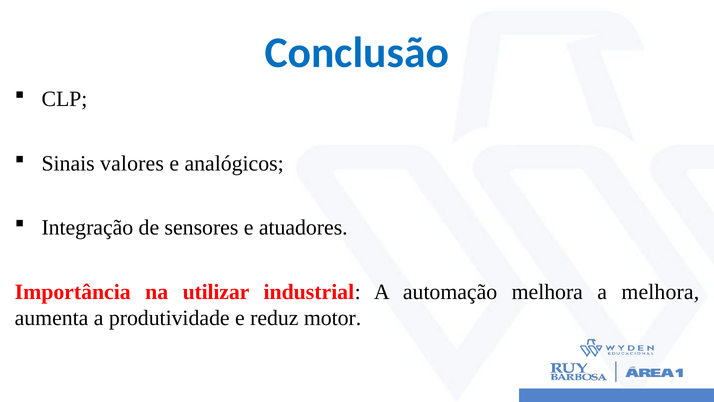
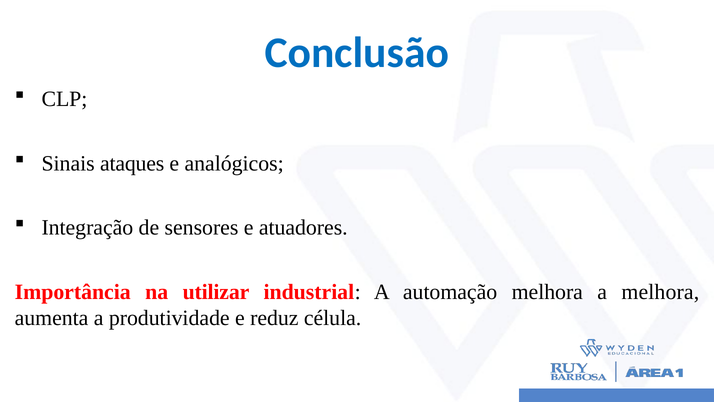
valores: valores -> ataques
motor: motor -> célula
